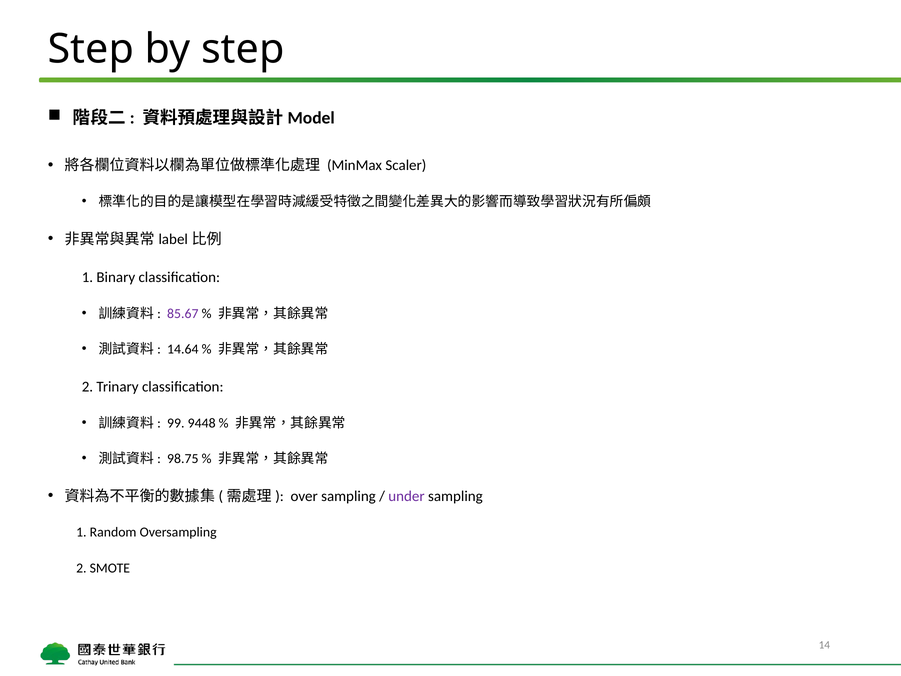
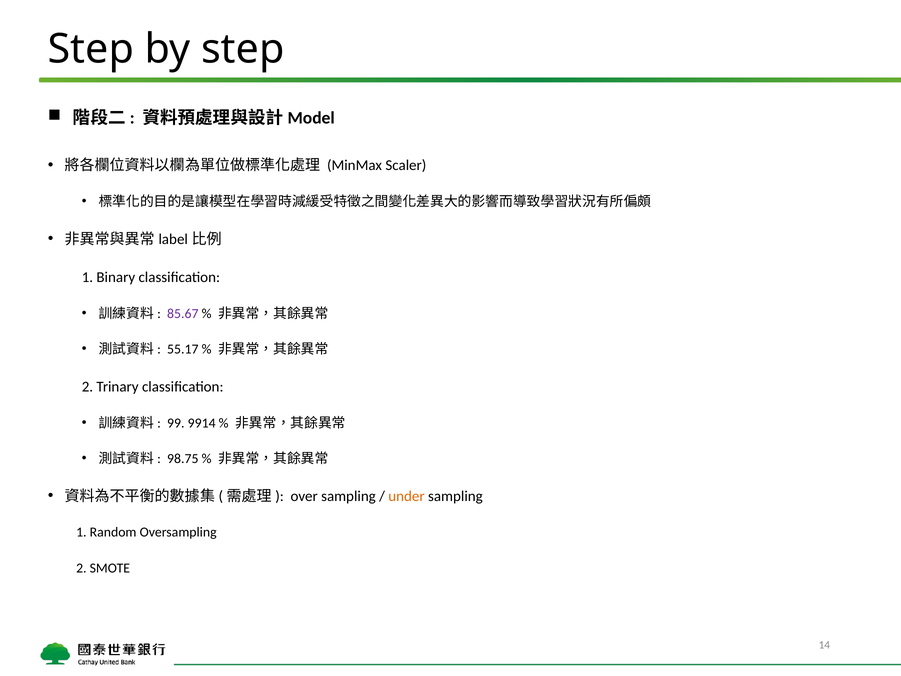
14.64: 14.64 -> 55.17
9448: 9448 -> 9914
under colour: purple -> orange
